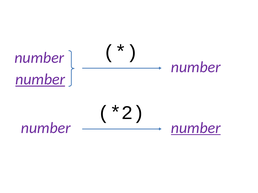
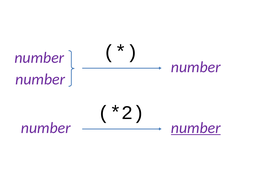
number at (40, 79) underline: present -> none
